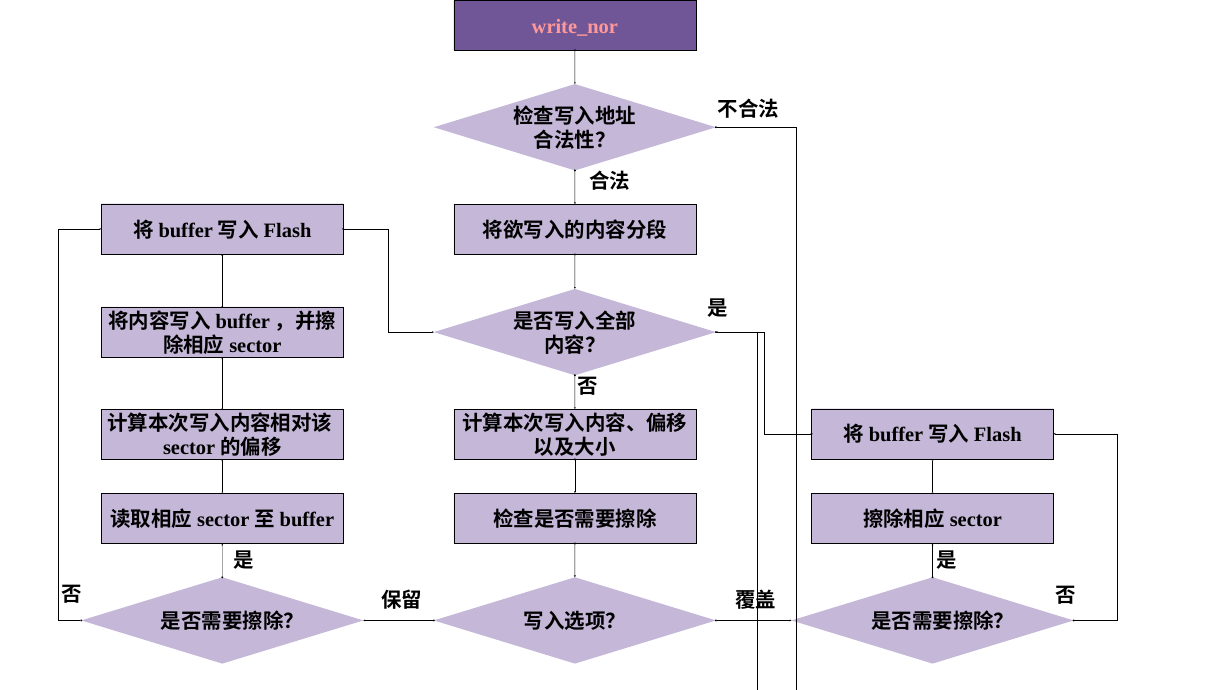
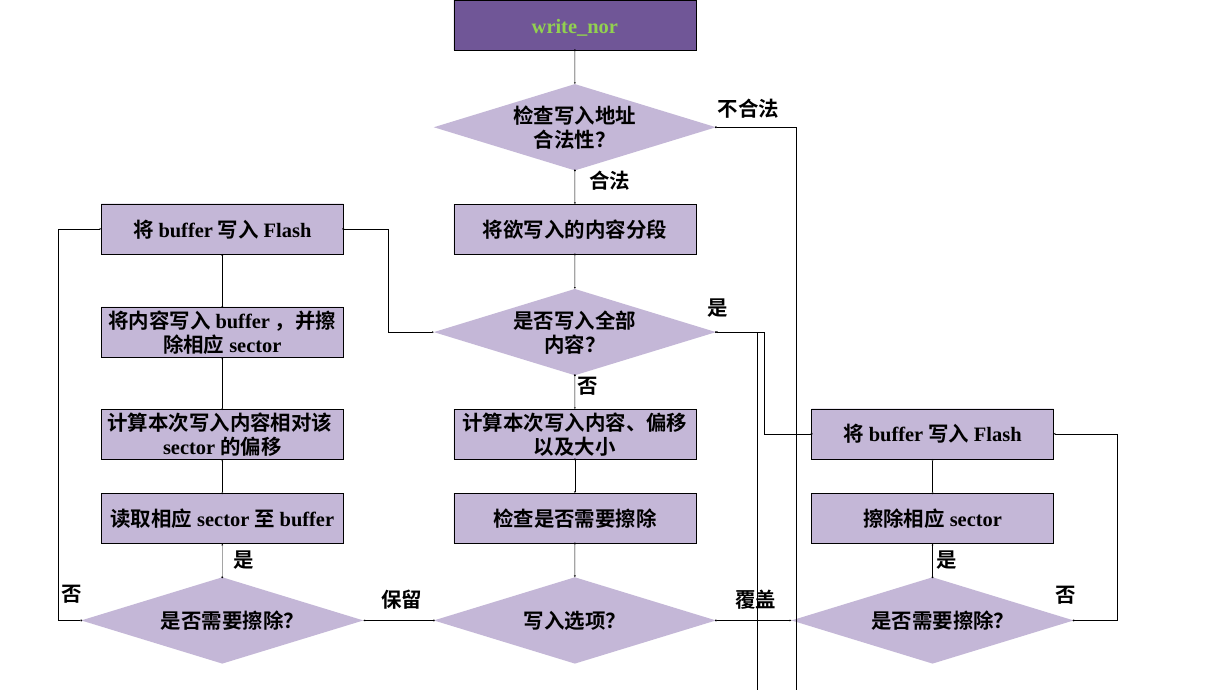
write_nor colour: pink -> light green
